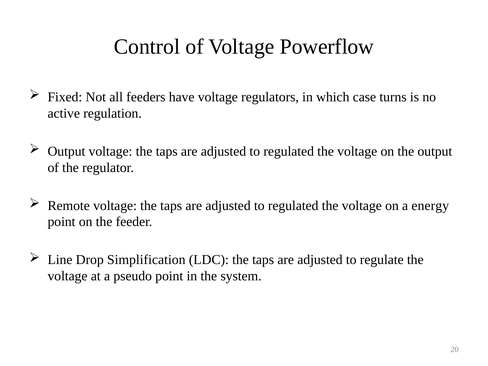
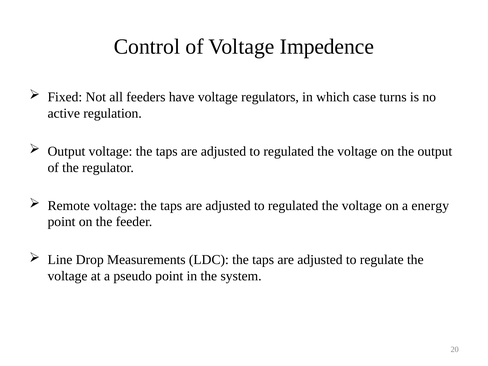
Powerflow: Powerflow -> Impedence
Simplification: Simplification -> Measurements
